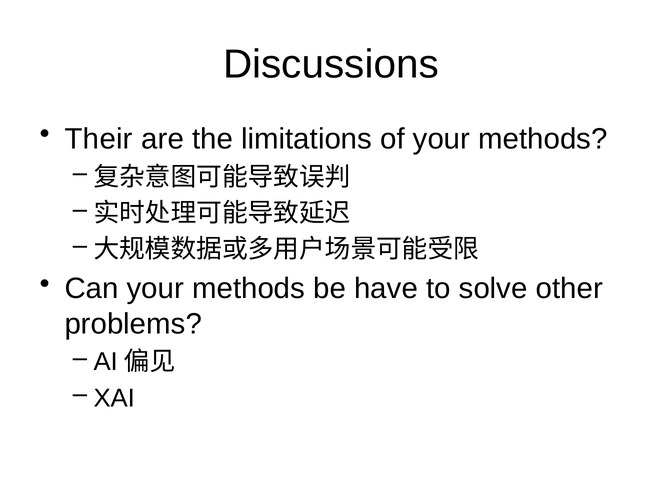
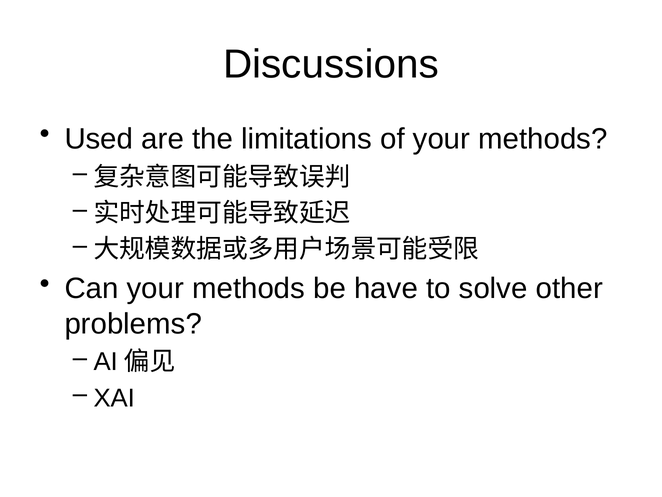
Their: Their -> Used
